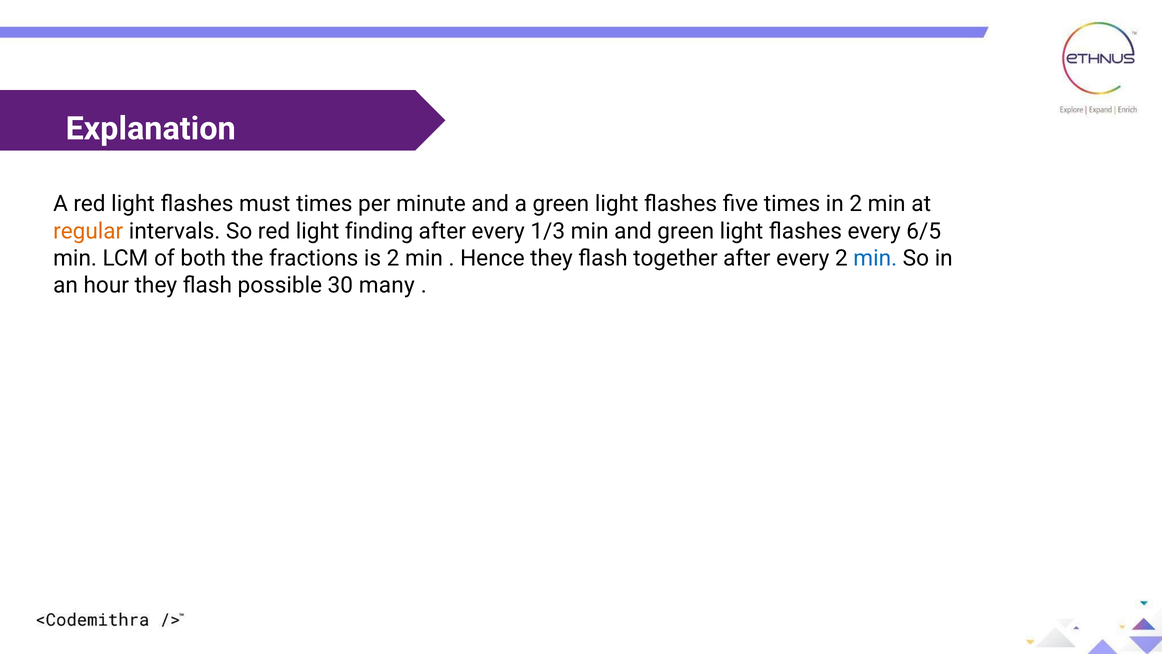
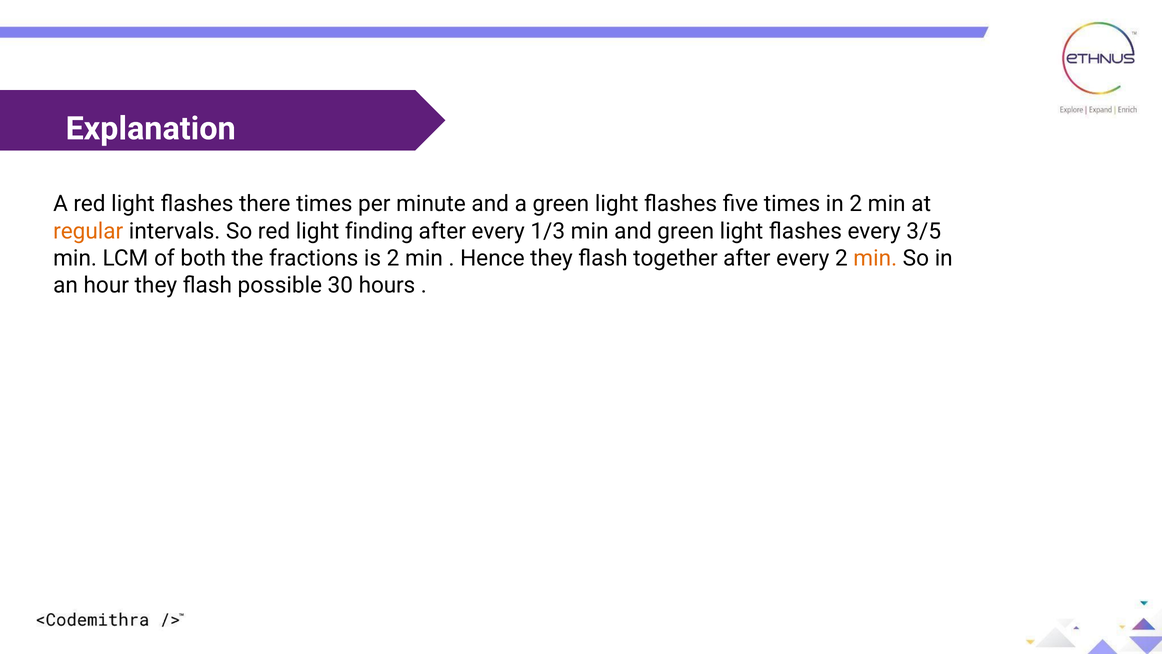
must: must -> there
6/5: 6/5 -> 3/5
min at (875, 258) colour: blue -> orange
many: many -> hours
